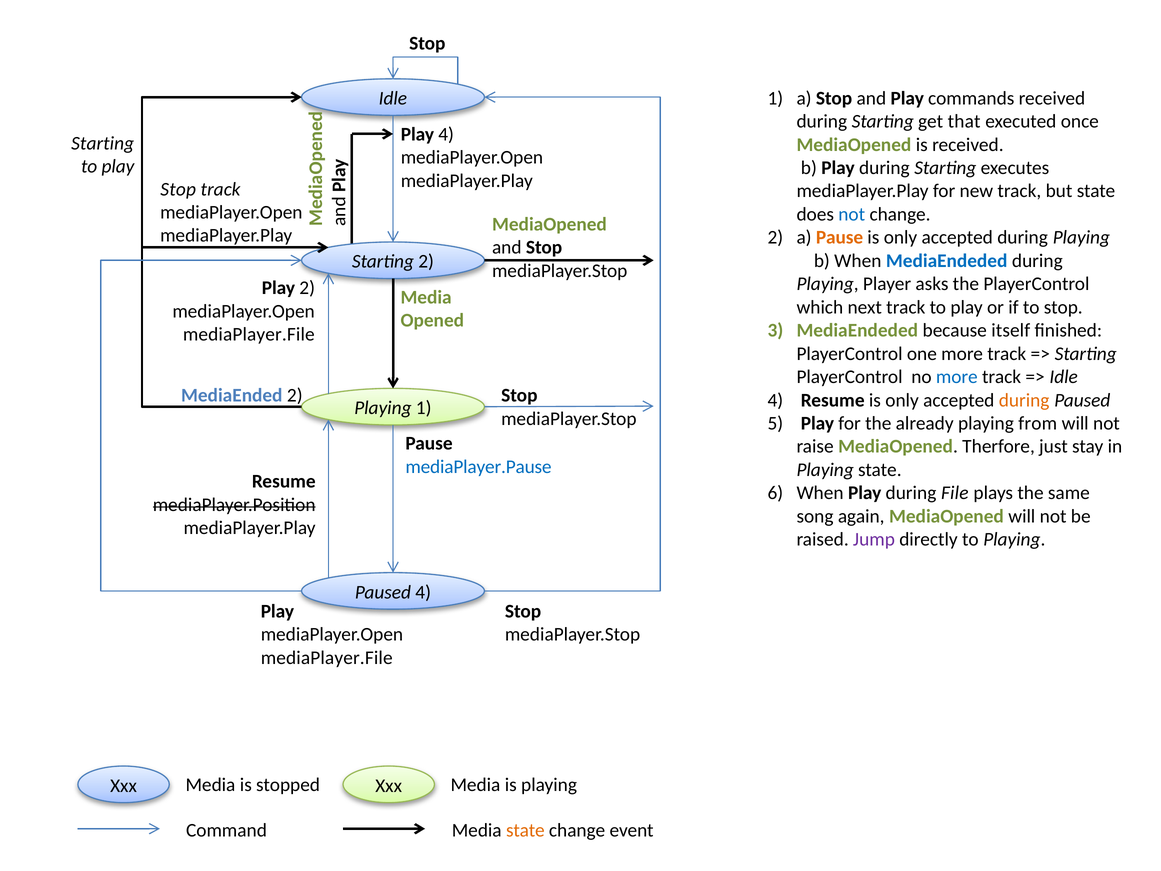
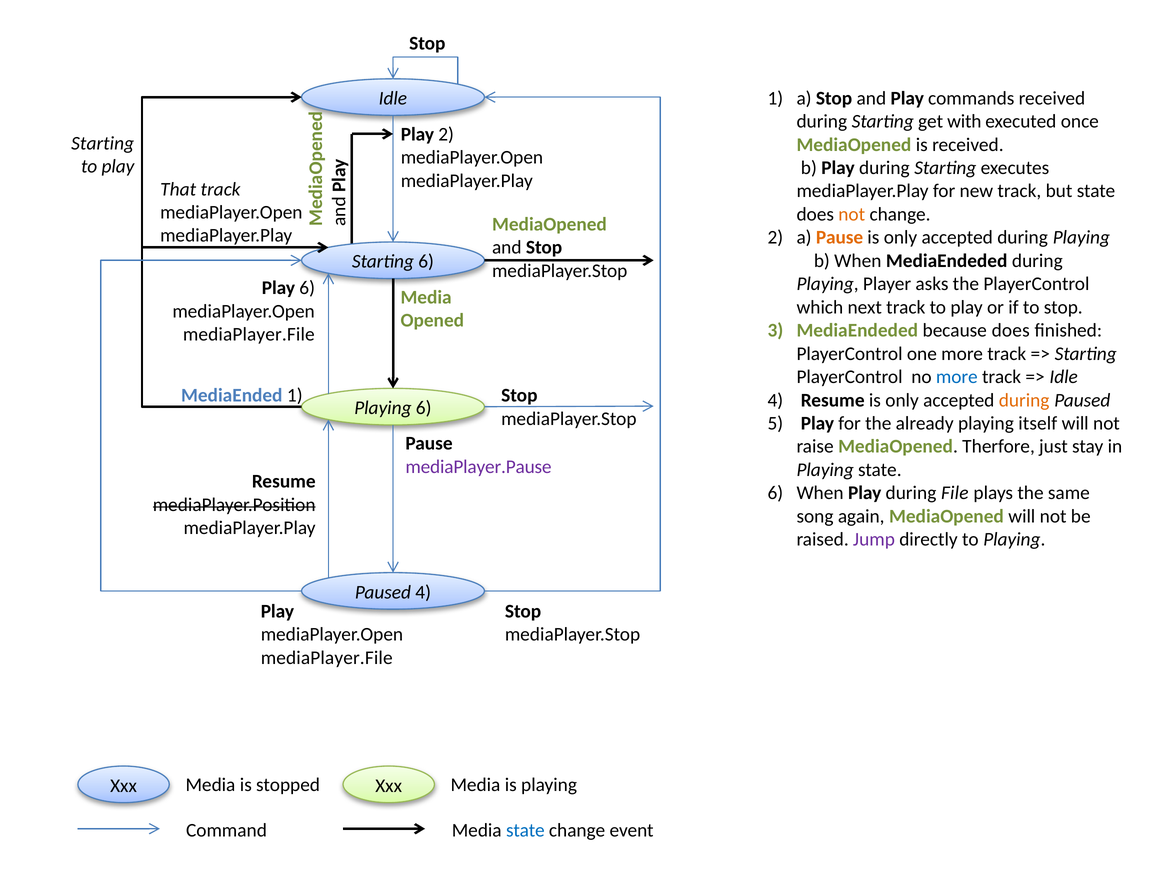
that: that -> with
Play 4: 4 -> 2
Stop at (178, 189): Stop -> That
not at (852, 214) colour: blue -> orange
MediaEndeded at (947, 261) colour: blue -> black
Starting 2: 2 -> 6
Play 2: 2 -> 6
because itself: itself -> does
MediaEnded 2: 2 -> 1
Playing 1: 1 -> 6
from: from -> itself
mediaPlayer.Pause colour: blue -> purple
state at (525, 830) colour: orange -> blue
